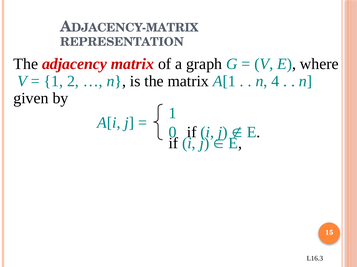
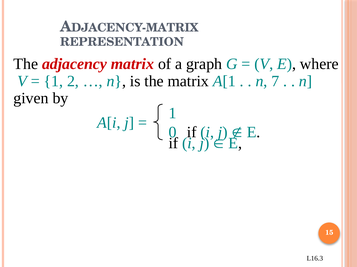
4: 4 -> 7
